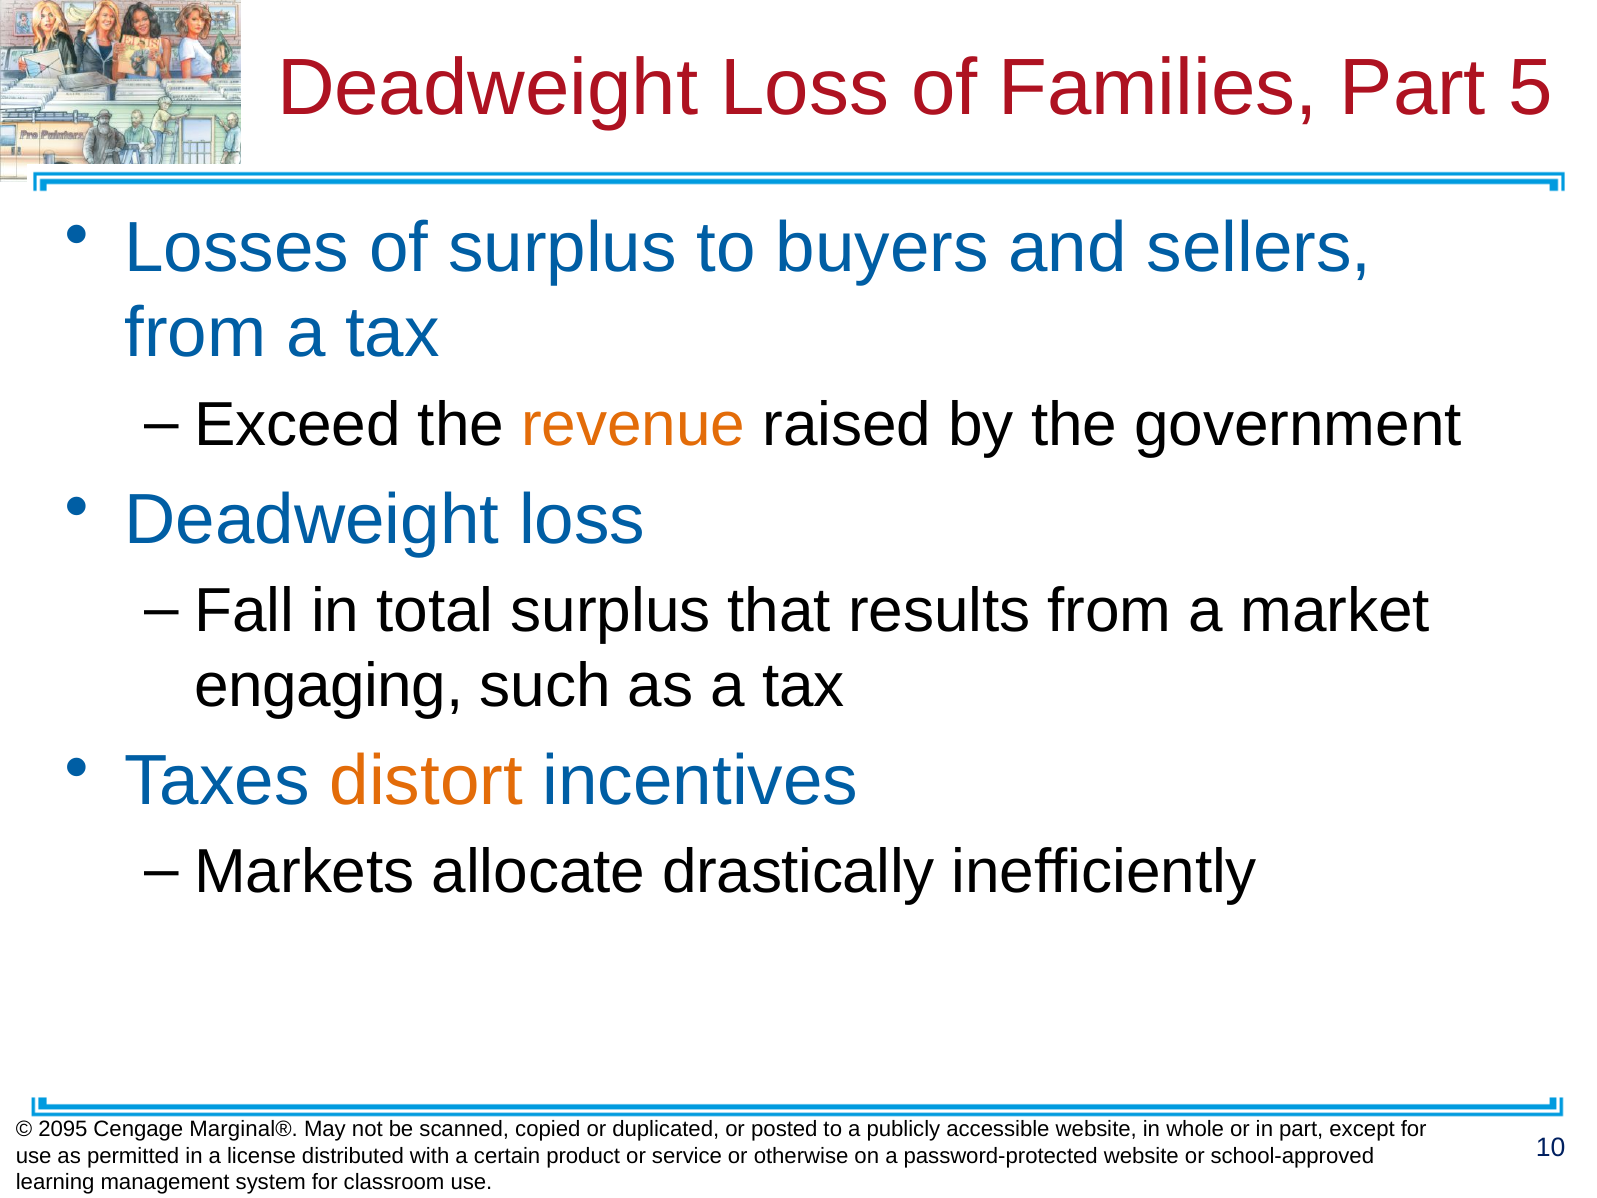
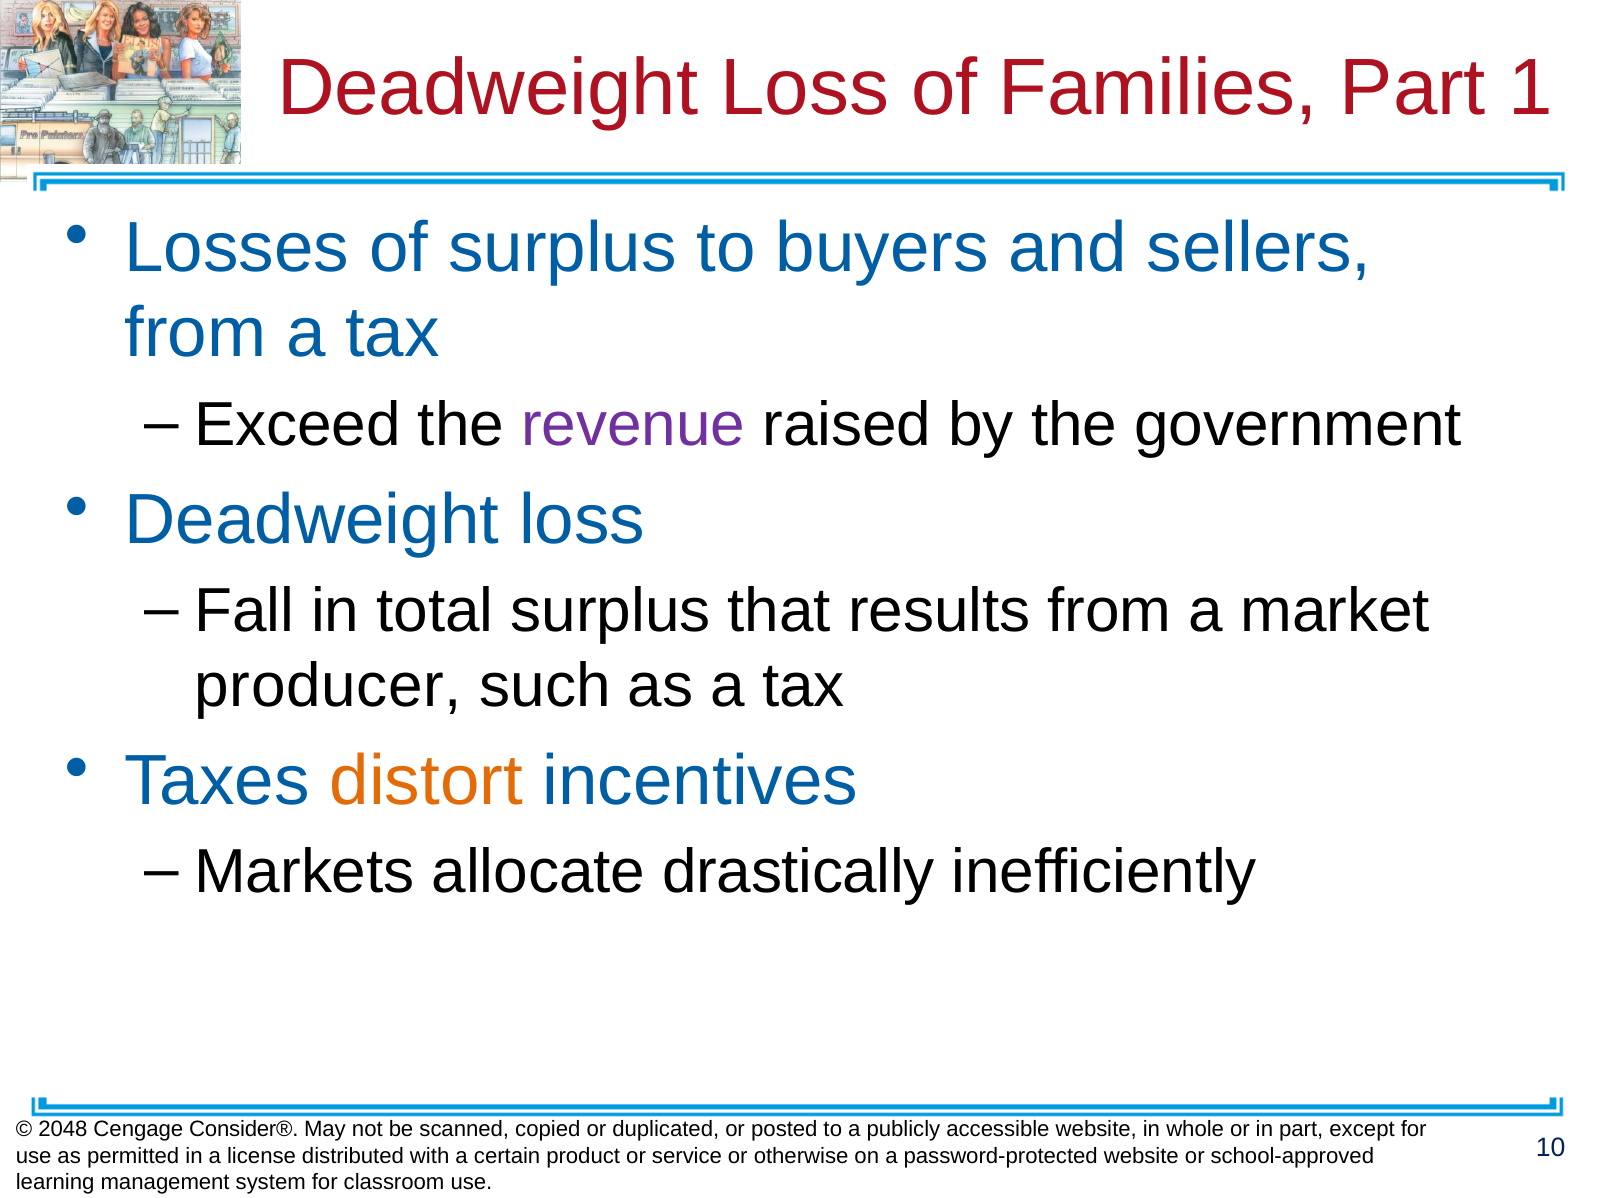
5: 5 -> 1
revenue colour: orange -> purple
engaging: engaging -> producer
2095: 2095 -> 2048
Marginal®: Marginal® -> Consider®
